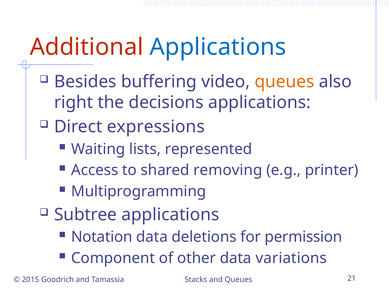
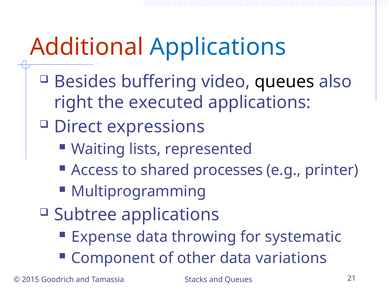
queues at (284, 82) colour: orange -> black
decisions: decisions -> executed
removing: removing -> processes
Notation: Notation -> Expense
deletions: deletions -> throwing
permission: permission -> systematic
